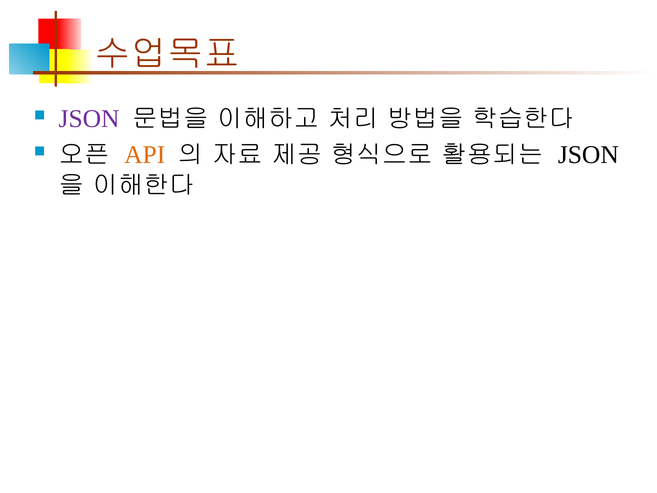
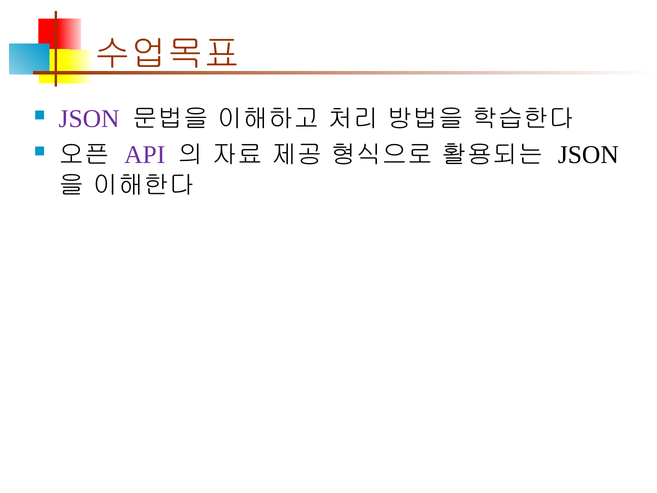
API colour: orange -> purple
